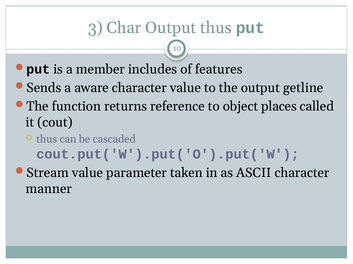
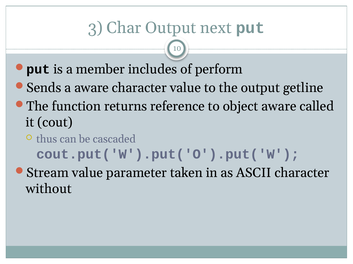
Output thus: thus -> next
features: features -> perform
object places: places -> aware
manner: manner -> without
